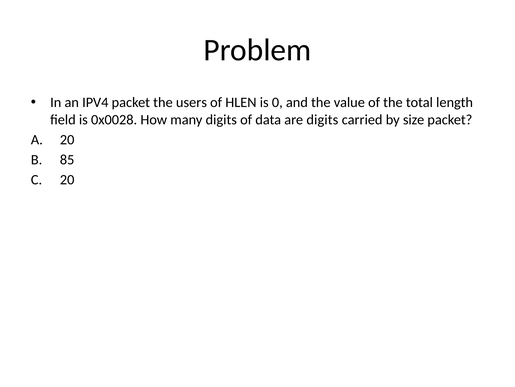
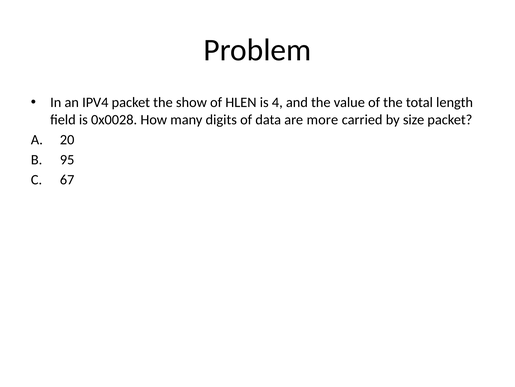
users: users -> show
0: 0 -> 4
are digits: digits -> more
85: 85 -> 95
20 at (67, 180): 20 -> 67
